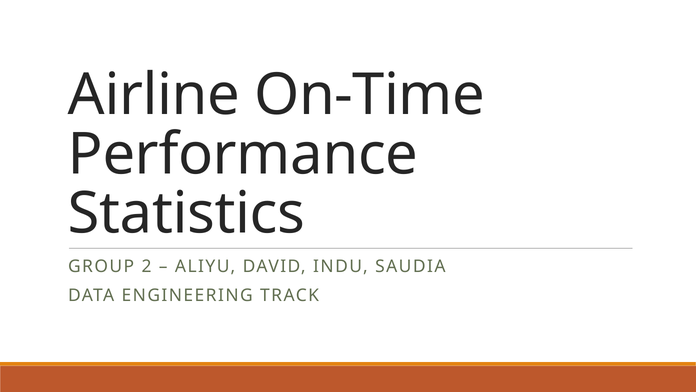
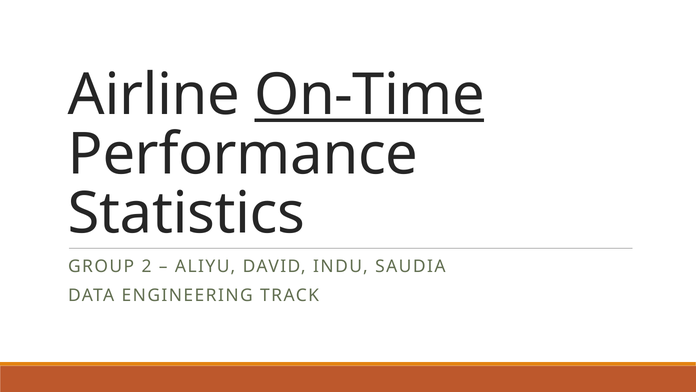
On-Time underline: none -> present
